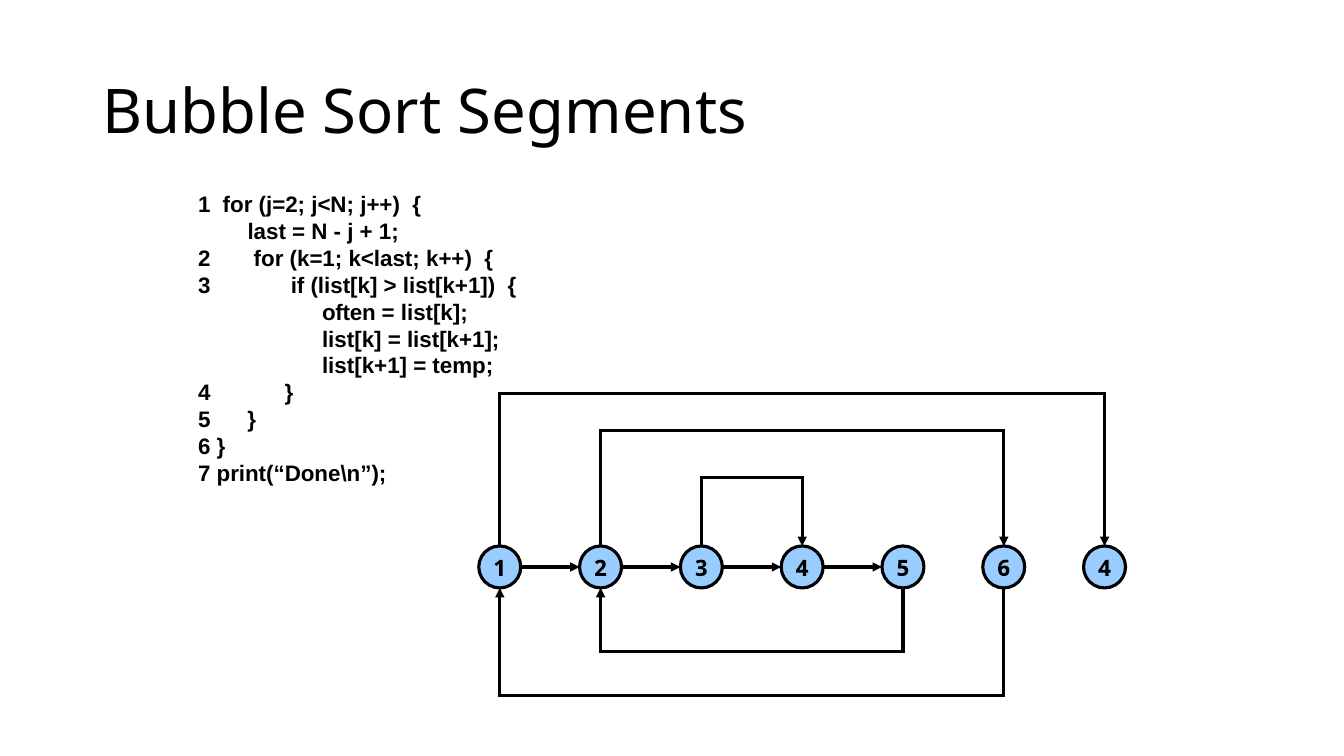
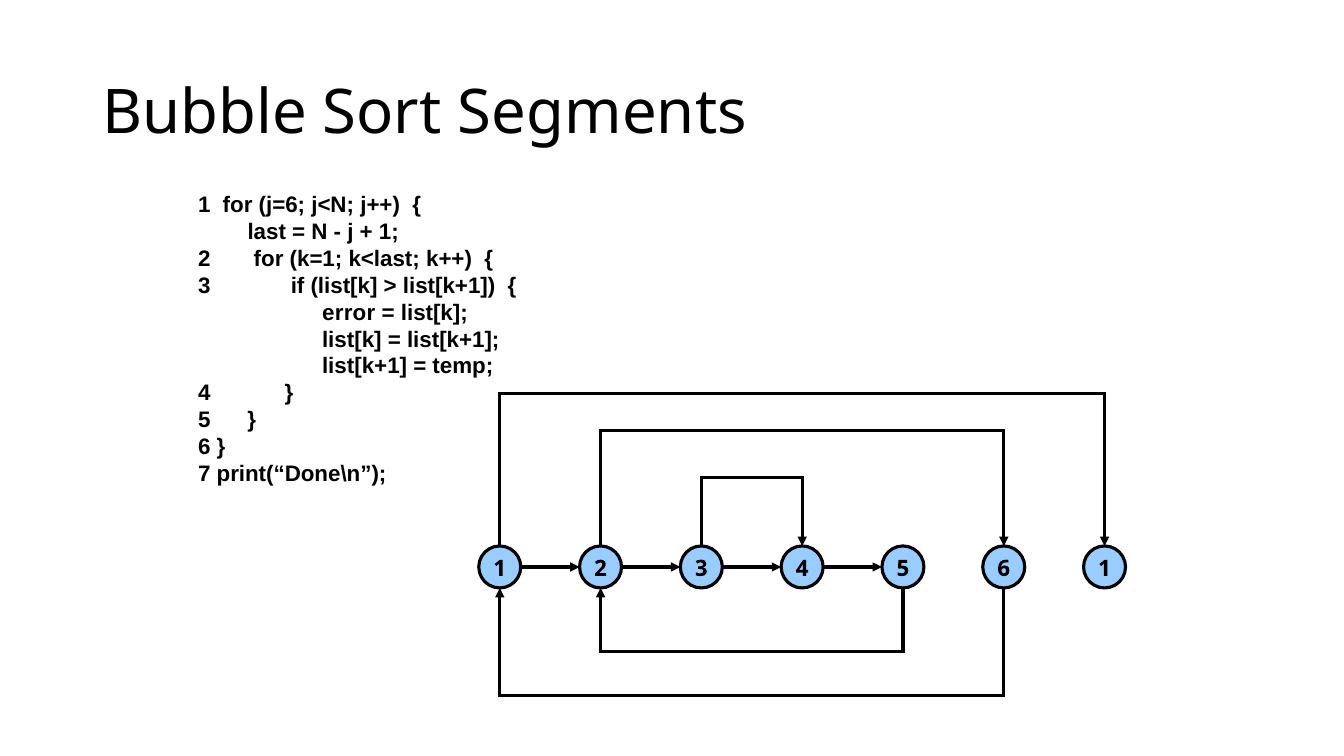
j=2: j=2 -> j=6
often: often -> error
6 4: 4 -> 1
